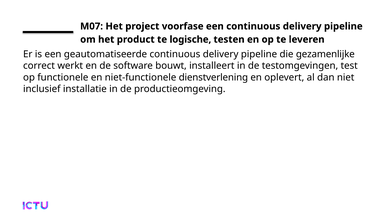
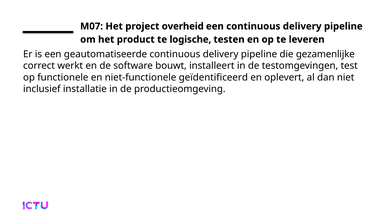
voorfase: voorfase -> overheid
dienstverlening: dienstverlening -> geïdentificeerd
